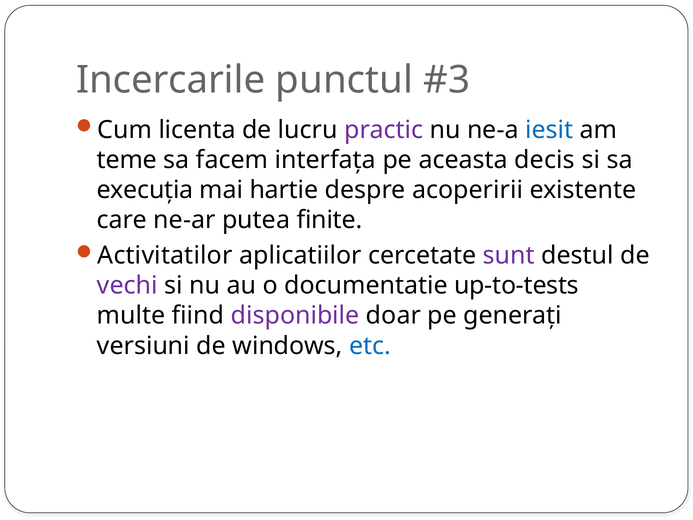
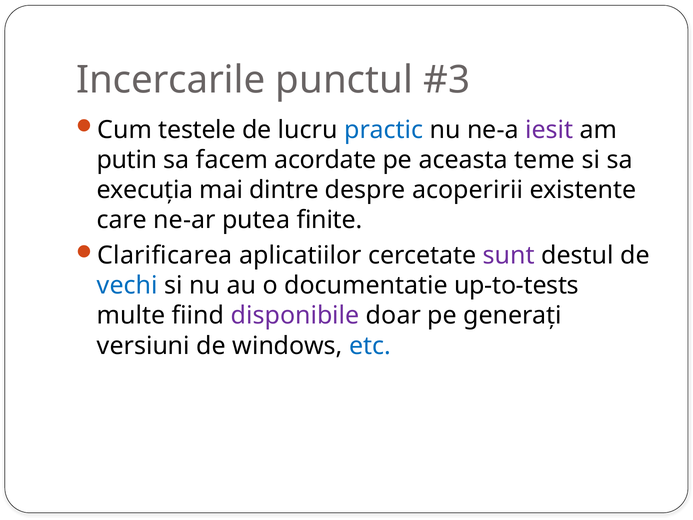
licenta: licenta -> testele
practic colour: purple -> blue
iesit colour: blue -> purple
teme: teme -> putin
interfața: interfața -> acordate
decis: decis -> teme
hartie: hartie -> dintre
Activitatilor: Activitatilor -> Clarificarea
vechi colour: purple -> blue
